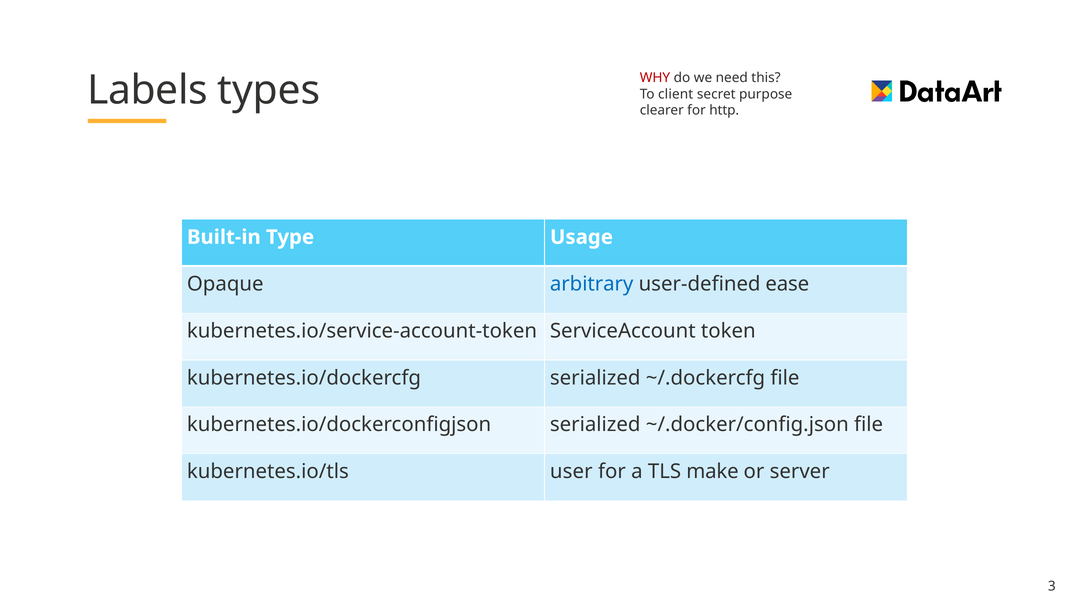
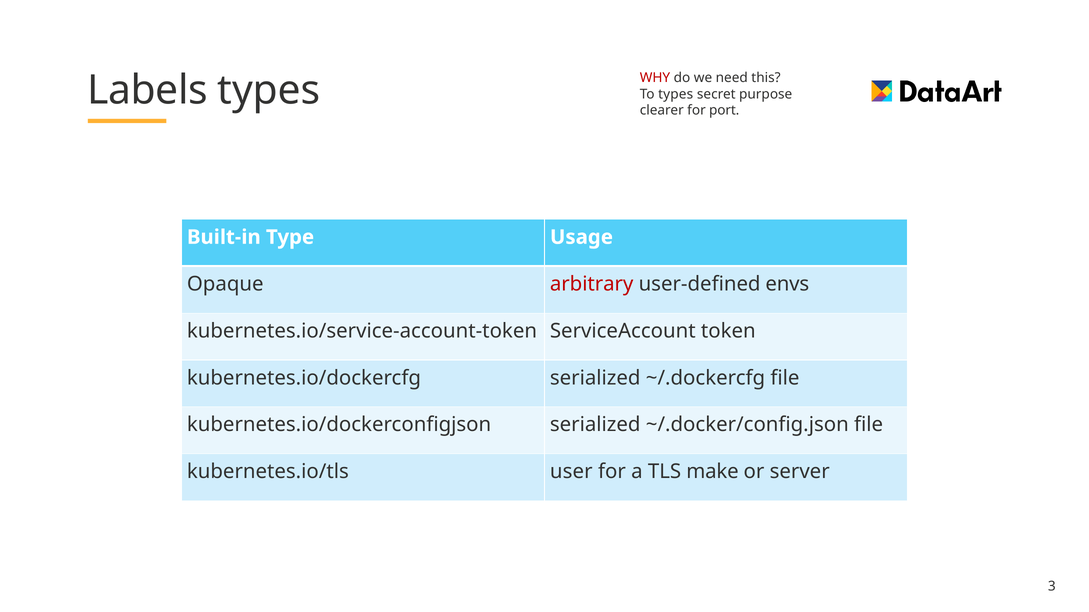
To client: client -> types
http: http -> port
arbitrary colour: blue -> red
ease: ease -> envs
